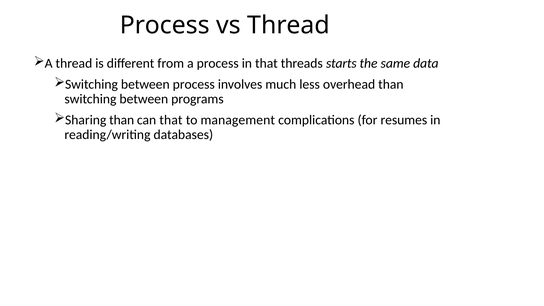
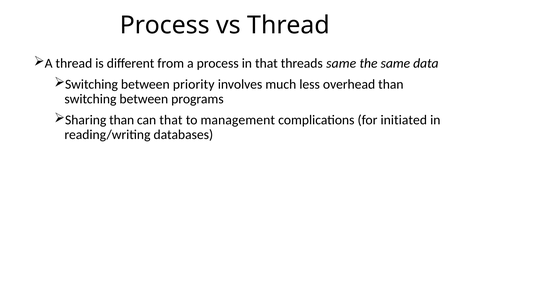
threads starts: starts -> same
between process: process -> priority
resumes: resumes -> initiated
